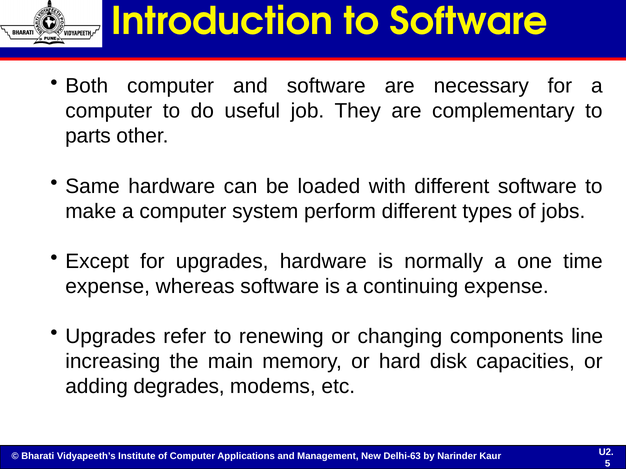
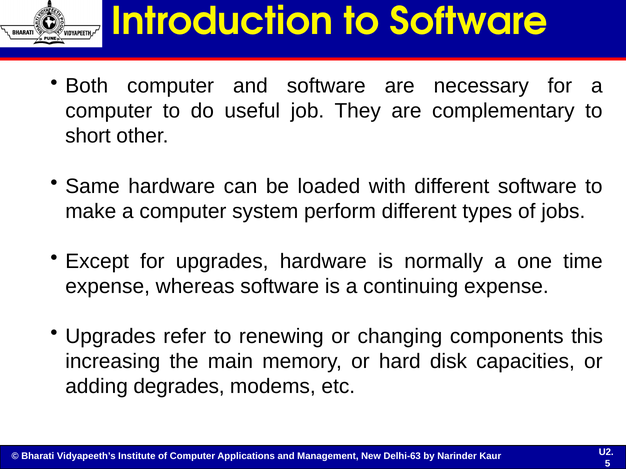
parts: parts -> short
line: line -> this
